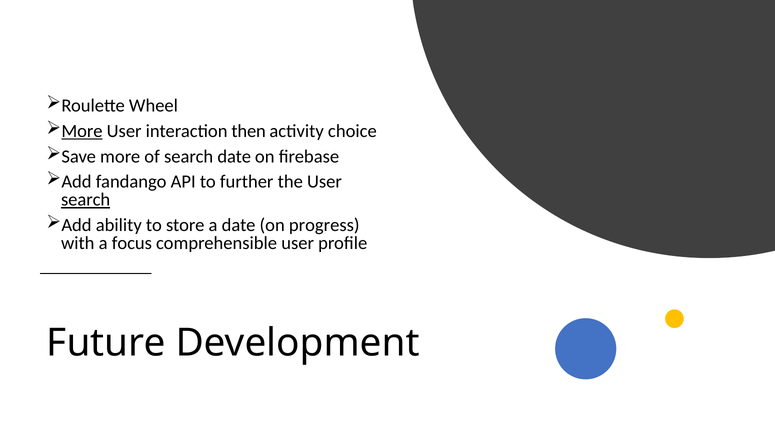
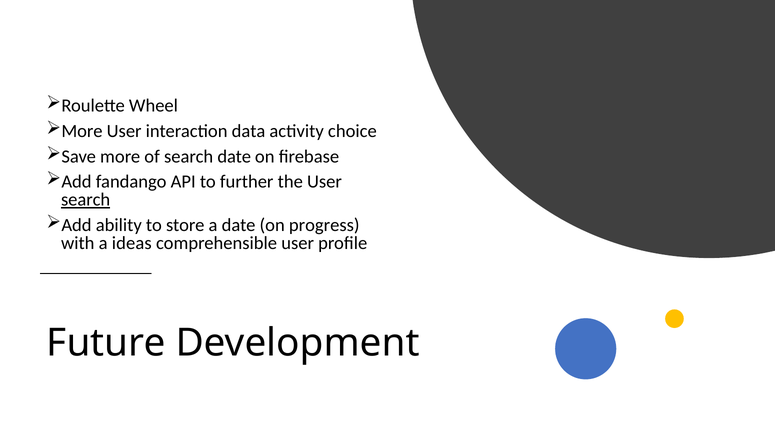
More at (82, 131) underline: present -> none
then: then -> data
focus: focus -> ideas
